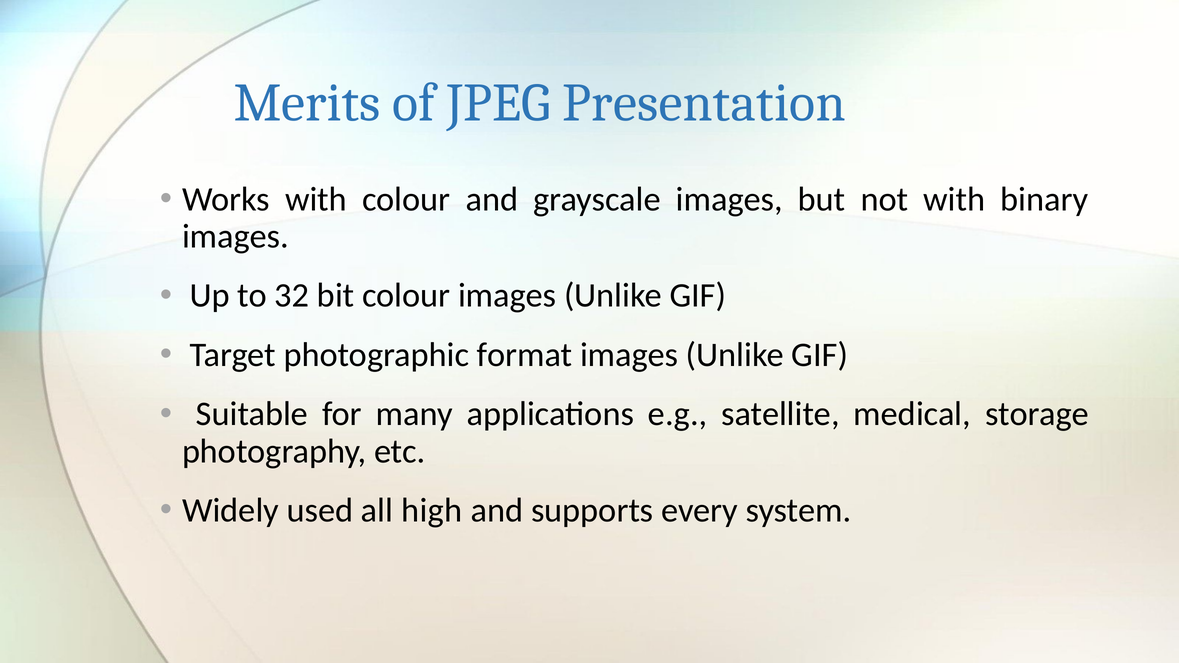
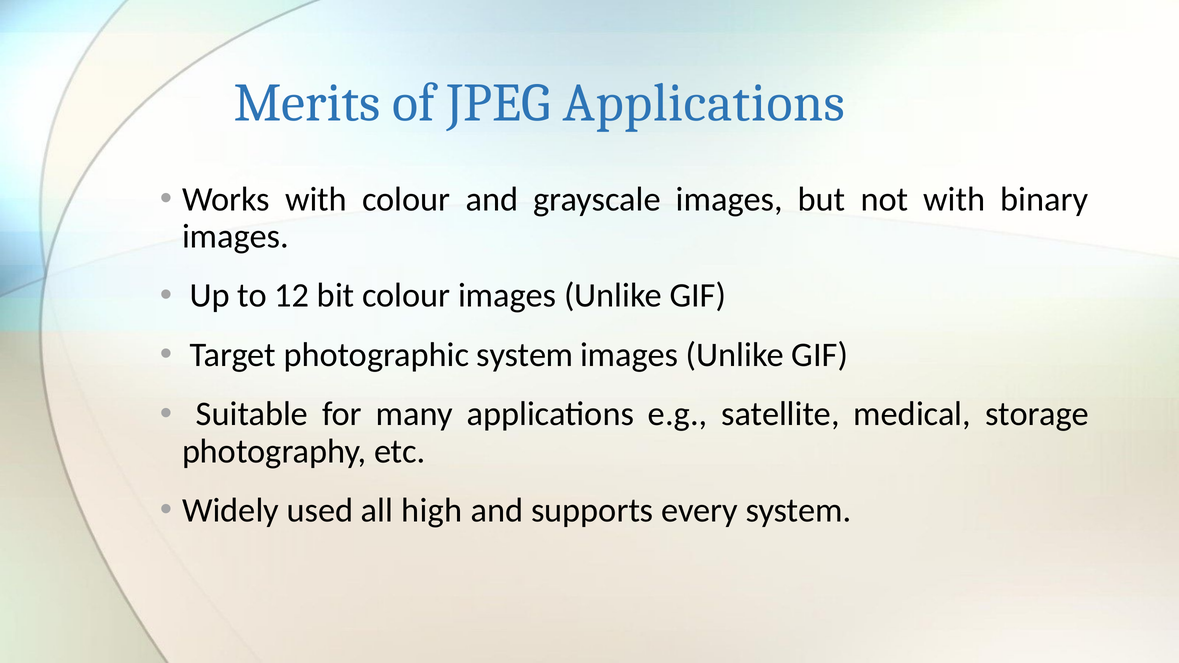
JPEG Presentation: Presentation -> Applications
32: 32 -> 12
photographic format: format -> system
